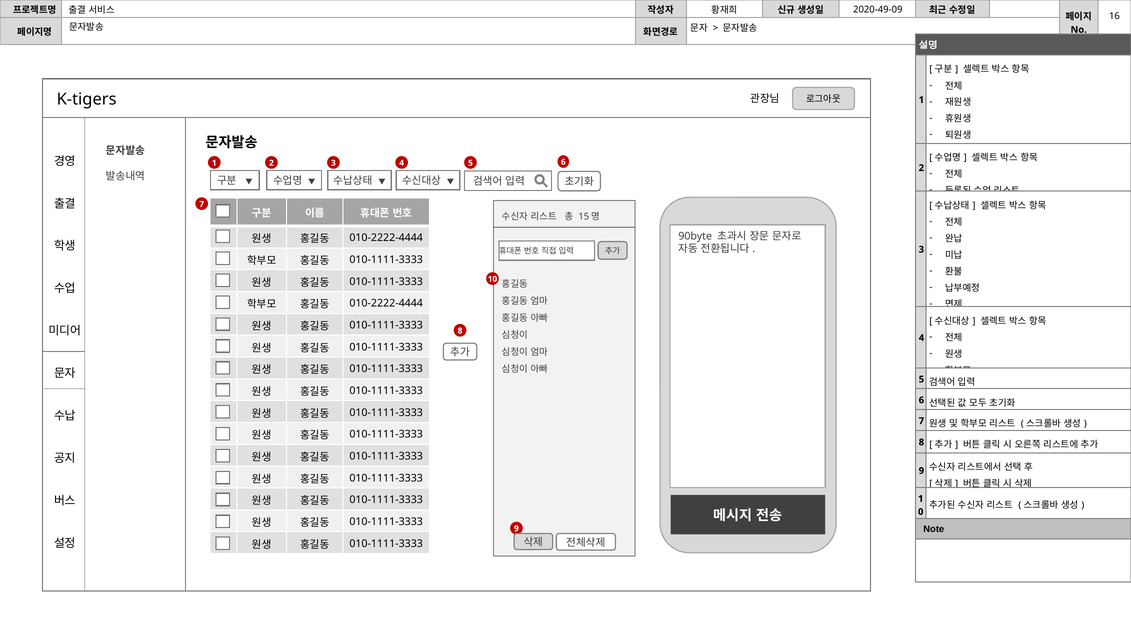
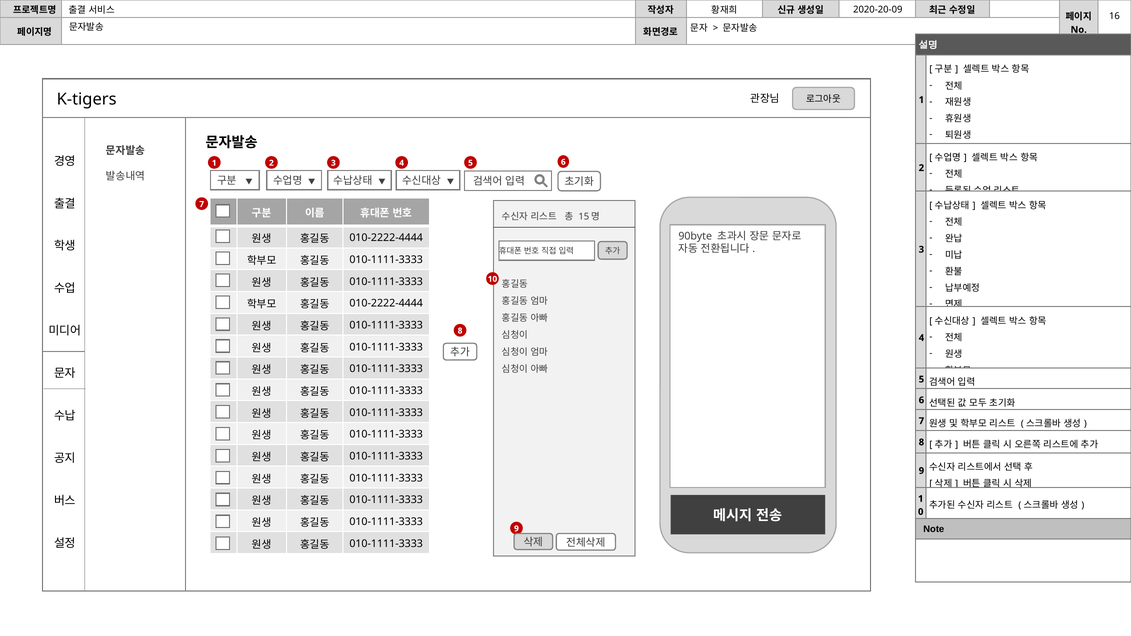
2020-49-09: 2020-49-09 -> 2020-20-09
